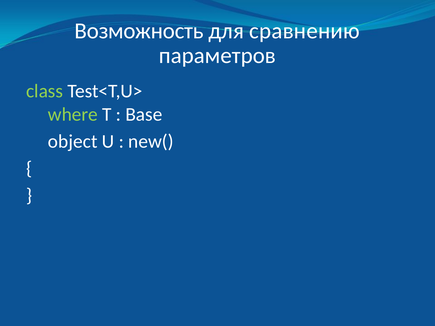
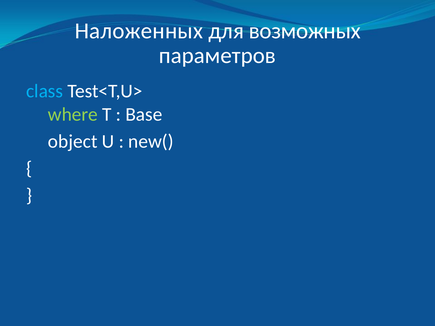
Возможность: Возможность -> Наложенных
сравнению: сравнению -> возможных
class colour: light green -> light blue
